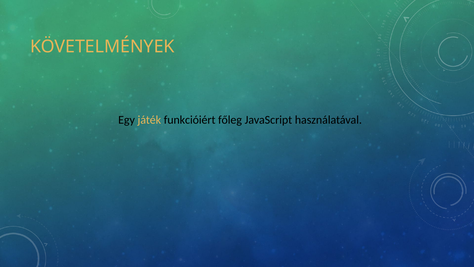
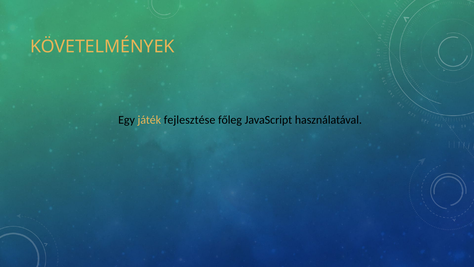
funkcióiért: funkcióiért -> fejlesztése
